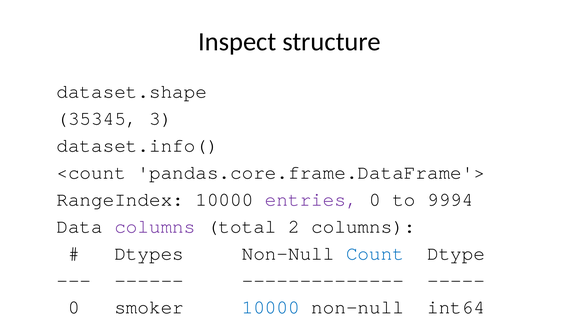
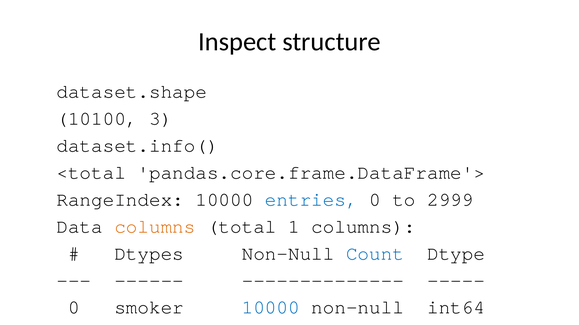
35345: 35345 -> 10100
<count: <count -> <total
entries colour: purple -> blue
9994: 9994 -> 2999
columns at (155, 227) colour: purple -> orange
total 2: 2 -> 1
